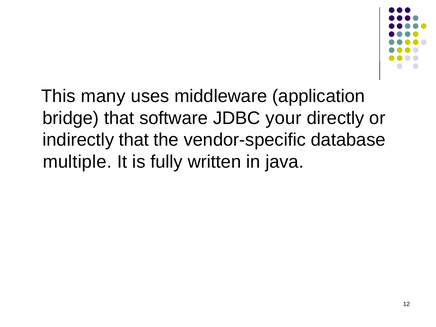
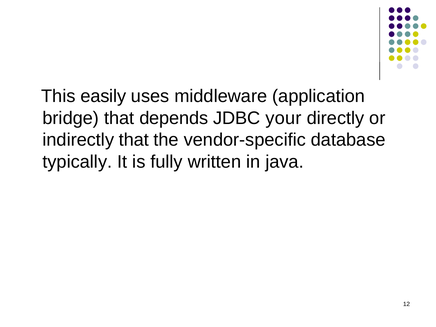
many: many -> easily
software: software -> depends
multiple: multiple -> typically
